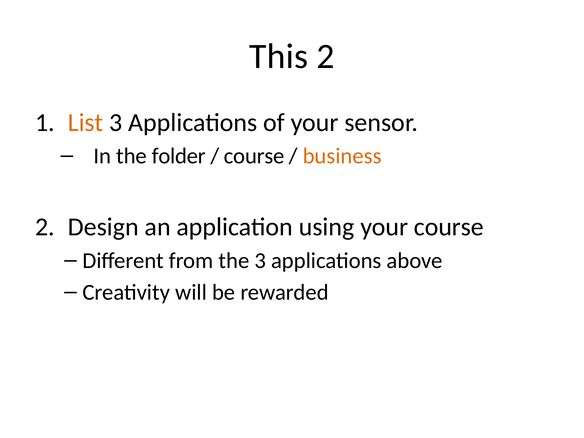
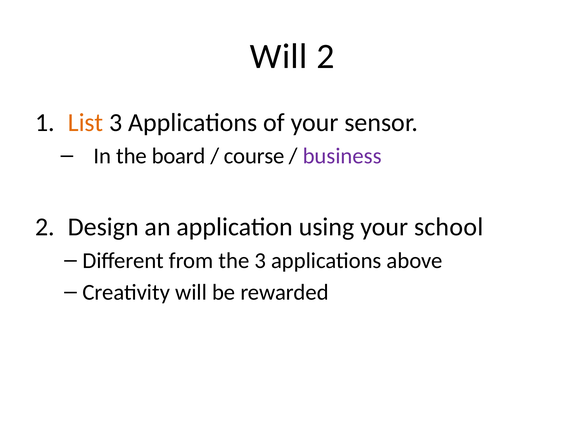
This at (279, 57): This -> Will
folder: folder -> board
business colour: orange -> purple
your course: course -> school
